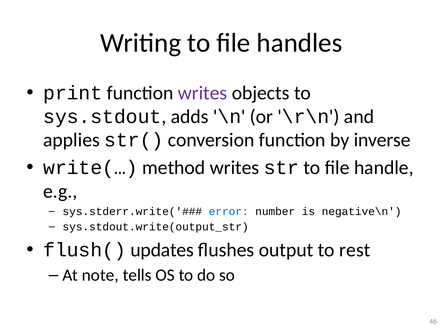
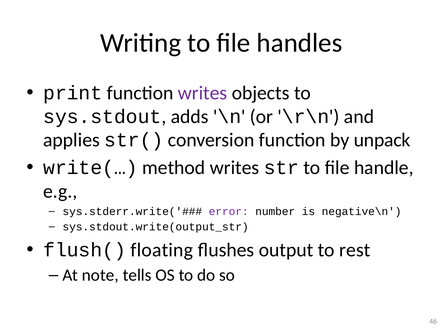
inverse: inverse -> unpack
error colour: blue -> purple
updates: updates -> floating
